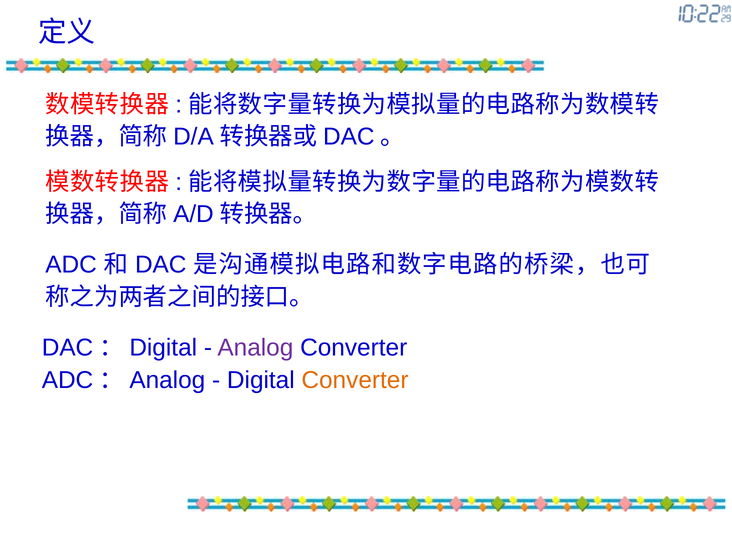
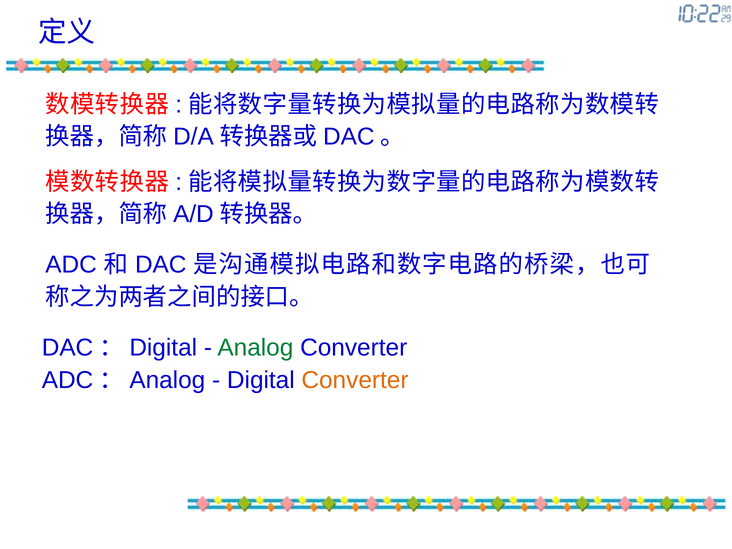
Analog colour: purple -> green
